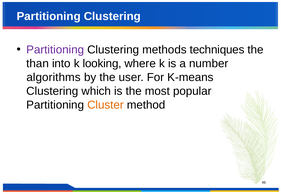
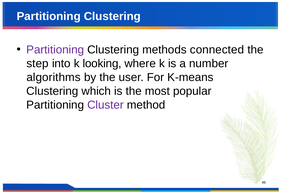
techniques: techniques -> connected
than: than -> step
Cluster colour: orange -> purple
